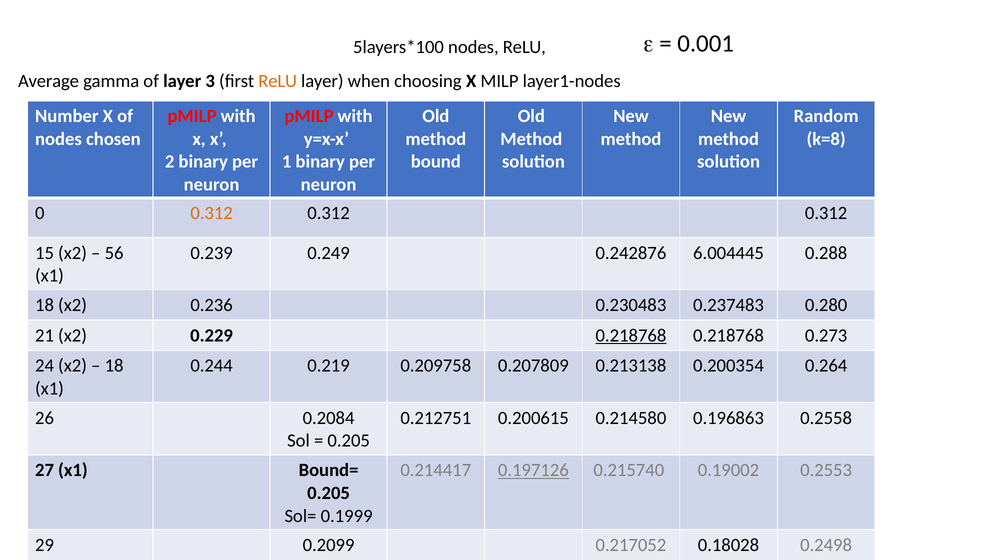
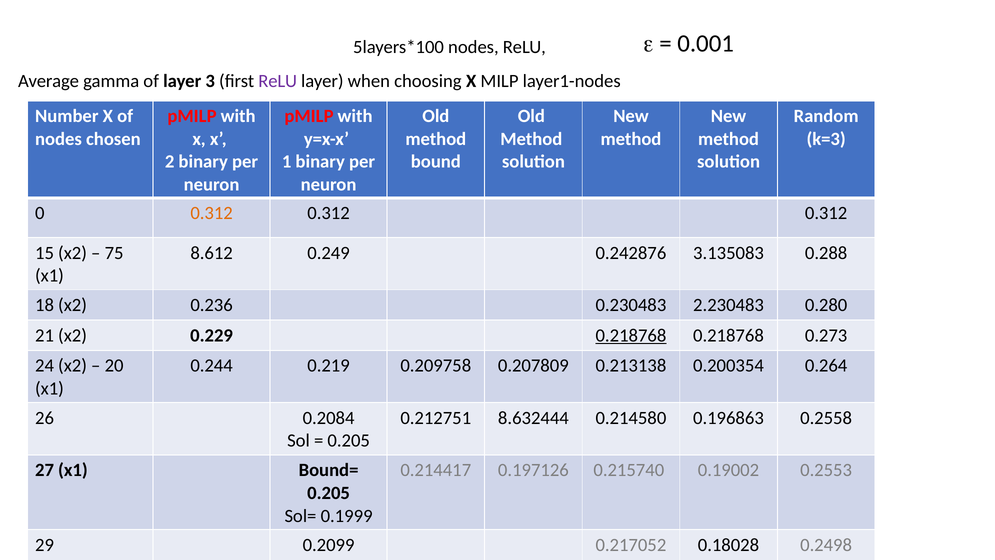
ReLU at (278, 81) colour: orange -> purple
k=8: k=8 -> k=3
56: 56 -> 75
0.239: 0.239 -> 8.612
6.004445: 6.004445 -> 3.135083
0.237483: 0.237483 -> 2.230483
18 at (114, 365): 18 -> 20
0.200615: 0.200615 -> 8.632444
0.197126 underline: present -> none
